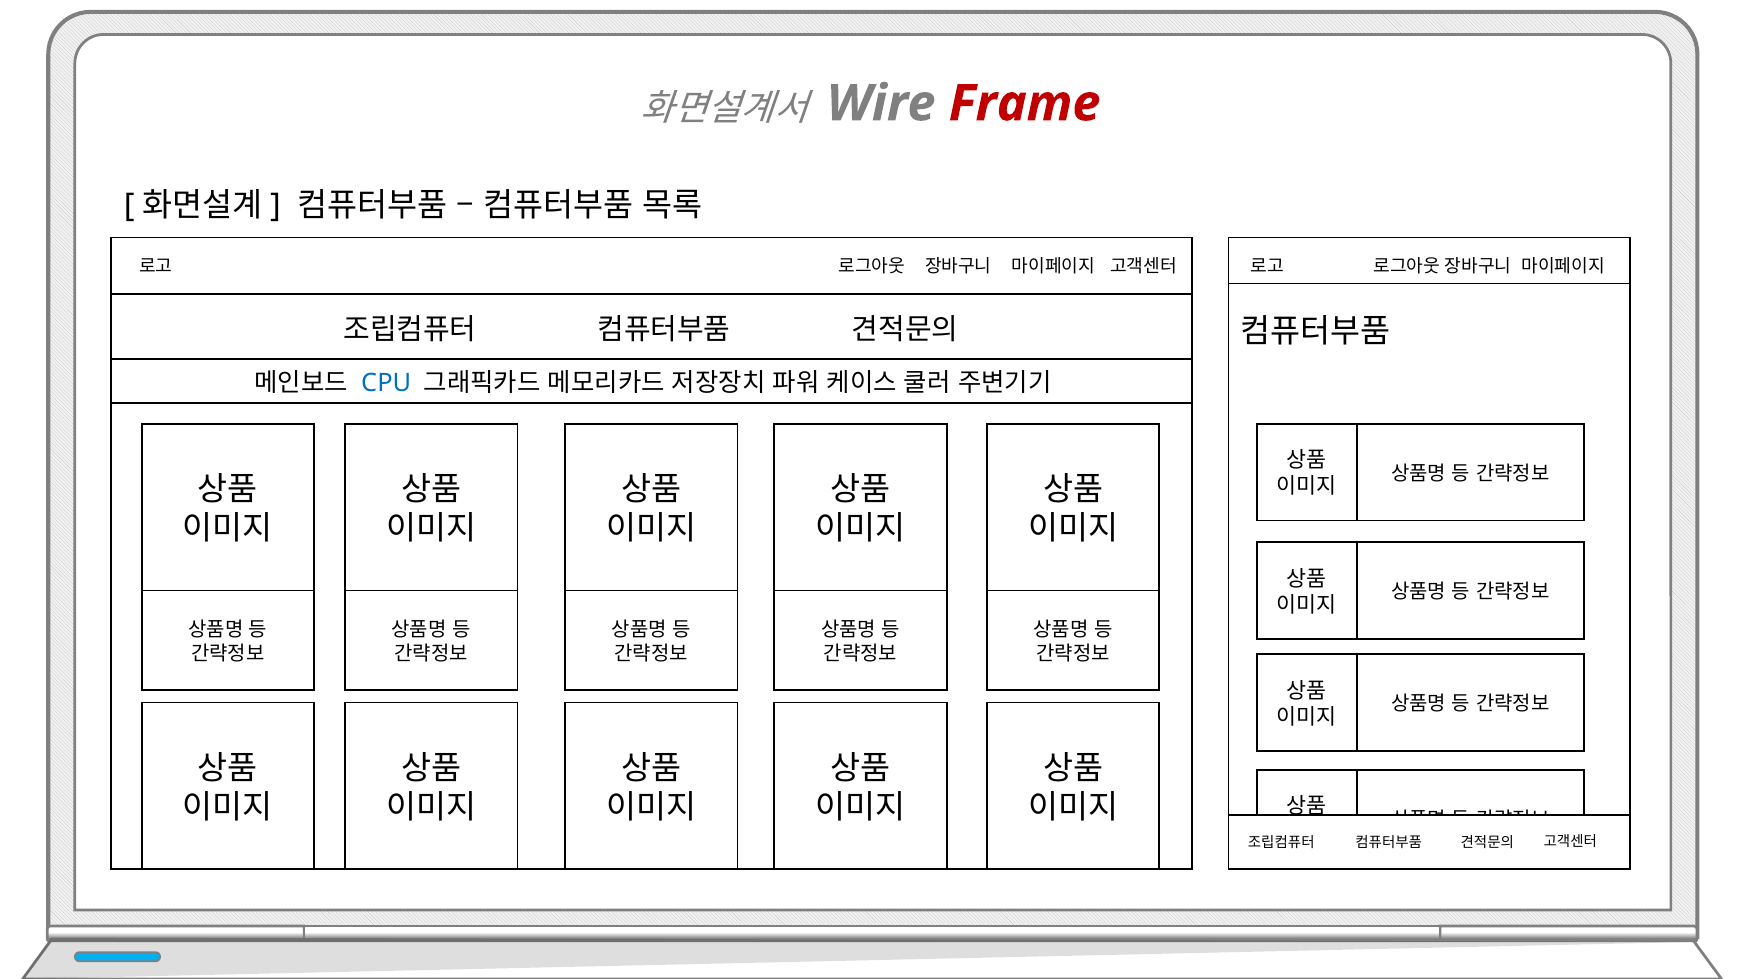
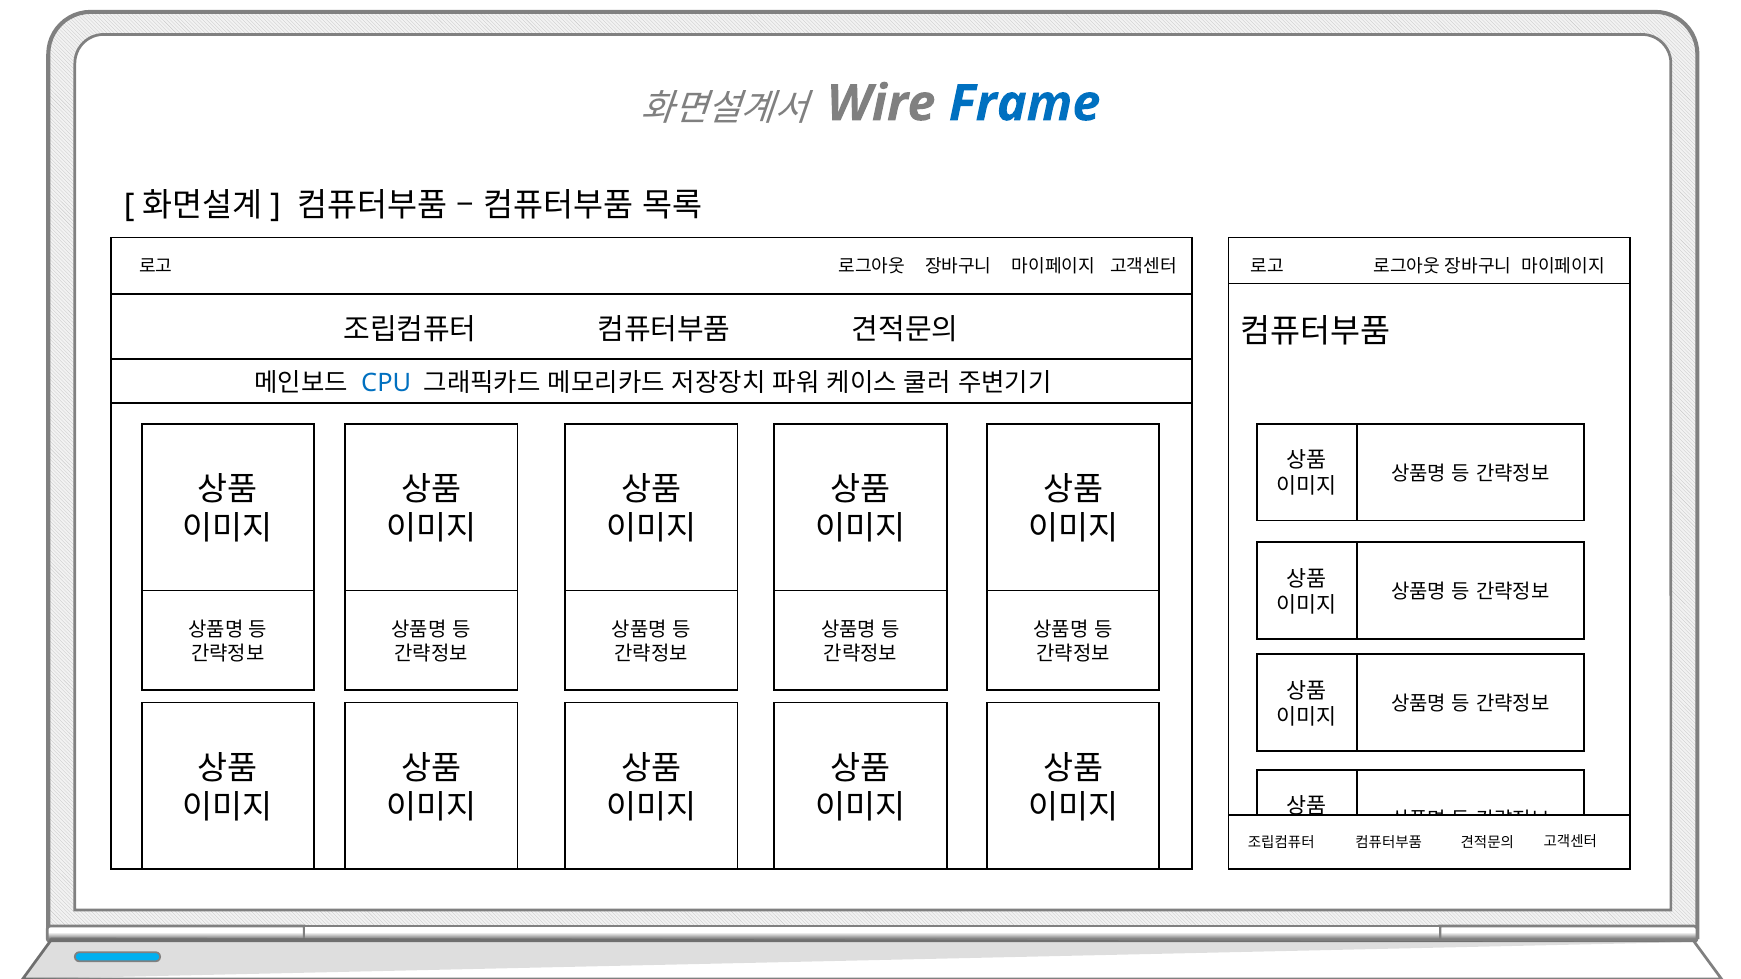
Frame colour: red -> blue
